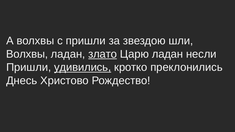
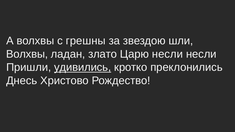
с пришли: пришли -> грешны
злато underline: present -> none
Царю ладан: ладан -> несли
